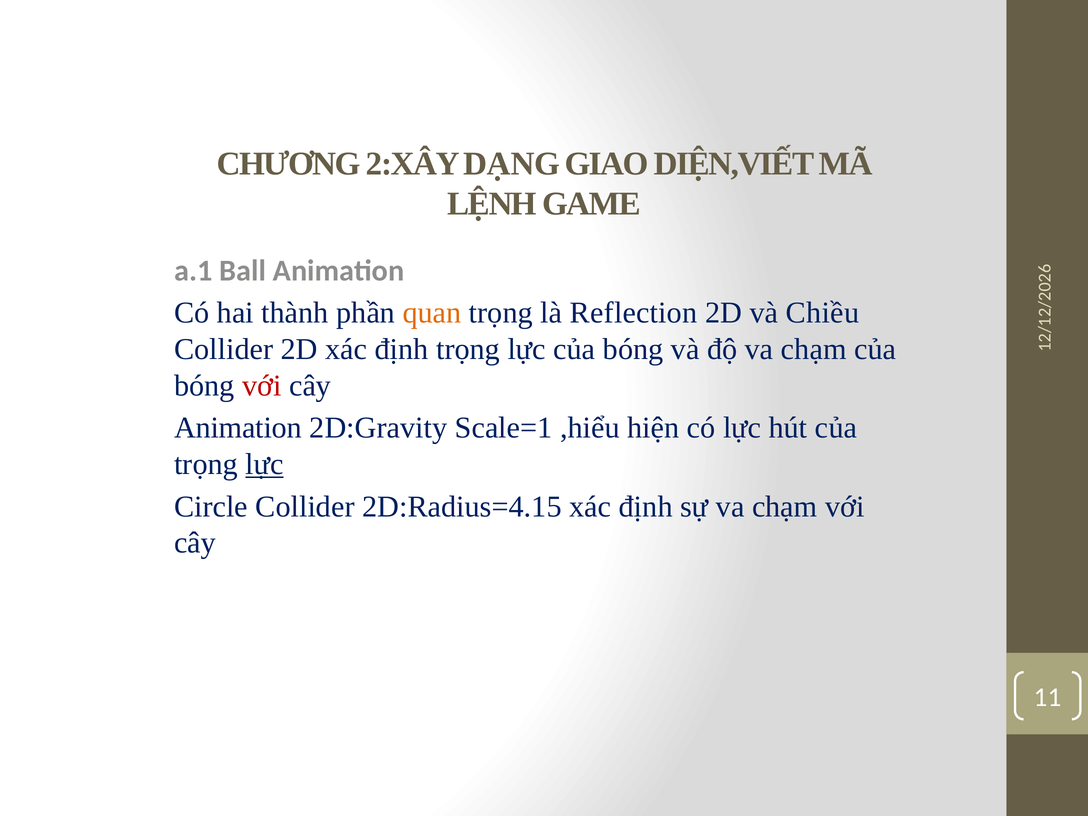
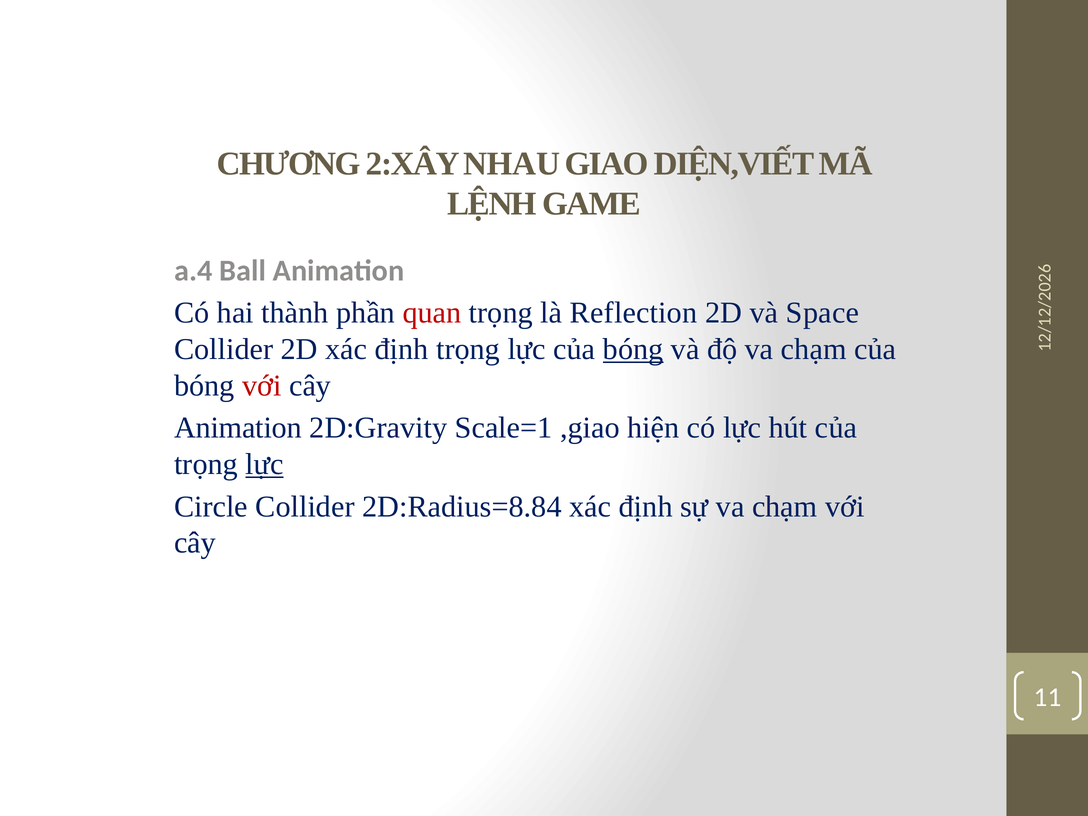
DẠNG: DẠNG -> NHAU
a.1: a.1 -> a.4
quan colour: orange -> red
Chiều: Chiều -> Space
bóng at (633, 349) underline: none -> present
,hiểu: ,hiểu -> ,giao
2D:Radius=4.15: 2D:Radius=4.15 -> 2D:Radius=8.84
